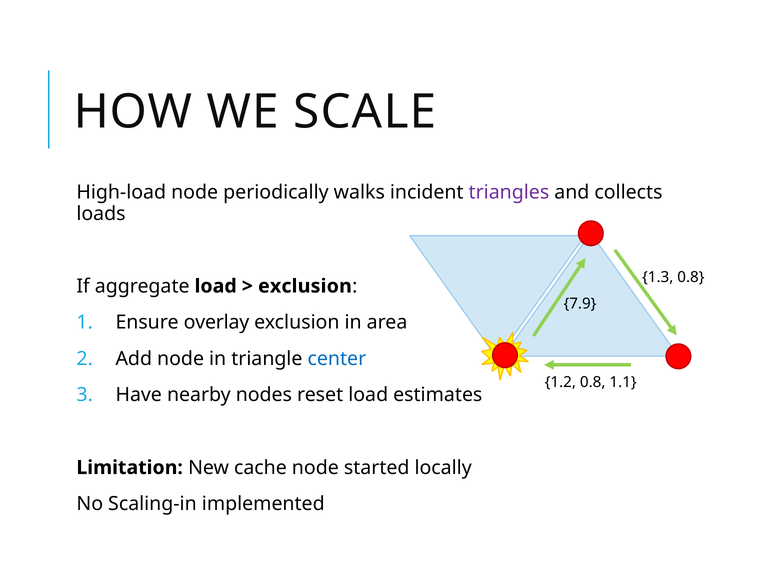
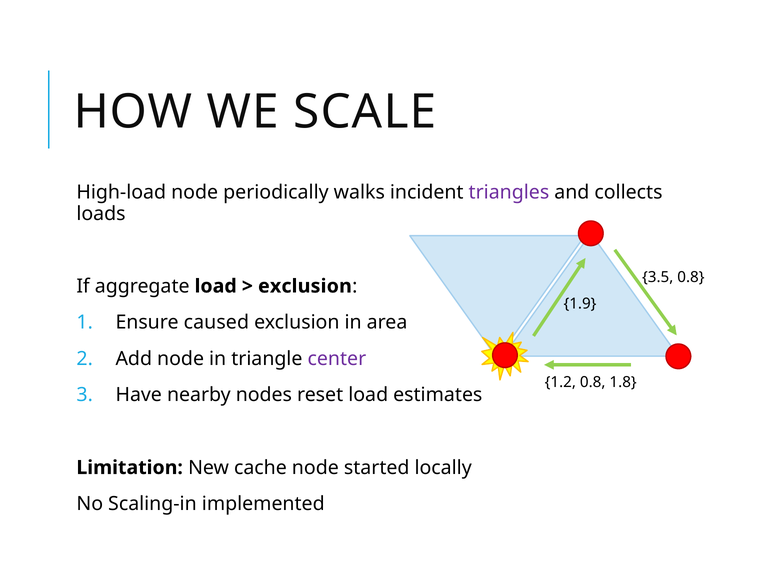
1.3: 1.3 -> 3.5
7.9: 7.9 -> 1.9
overlay: overlay -> caused
center colour: blue -> purple
1.1: 1.1 -> 1.8
